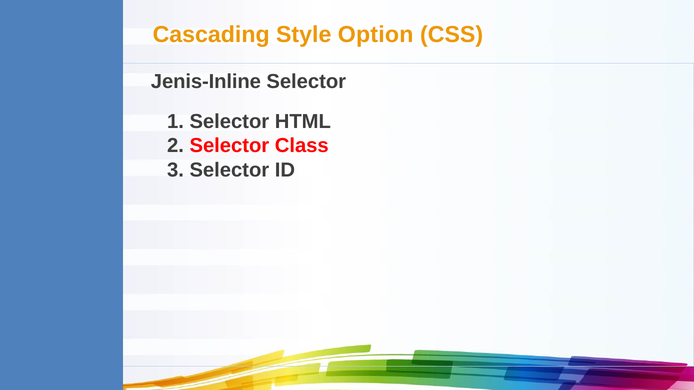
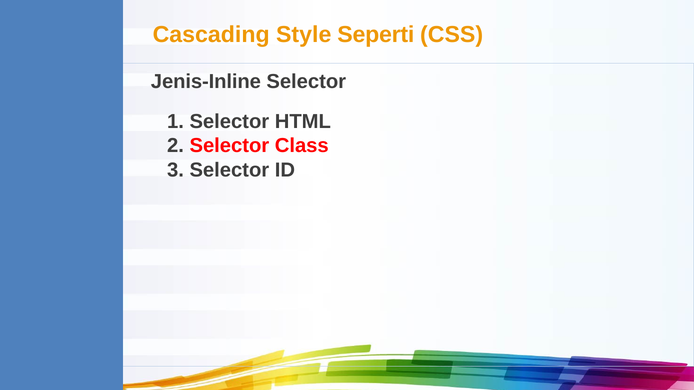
Option: Option -> Seperti
